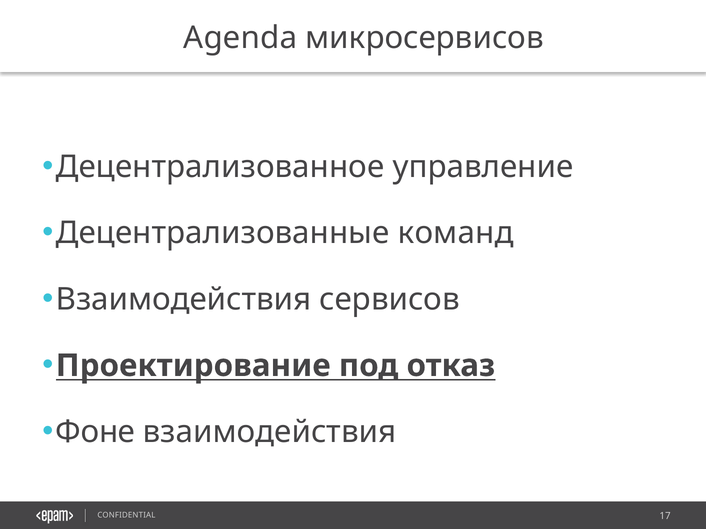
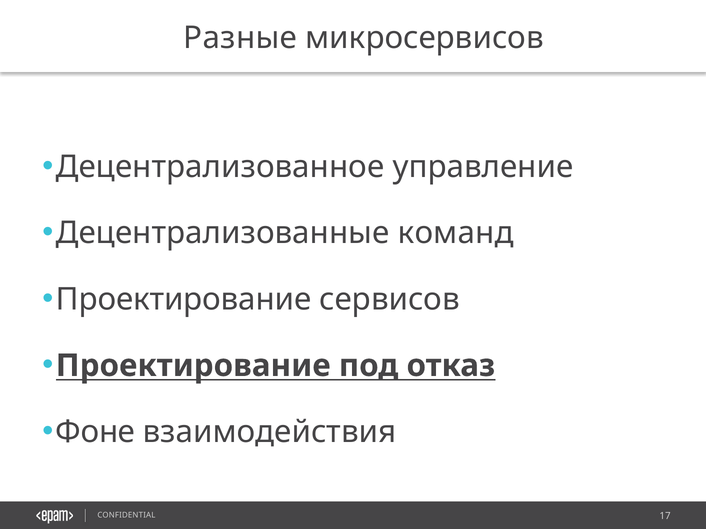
Agenda: Agenda -> Разные
Взаимодействия at (184, 300): Взаимодействия -> Проектирование
